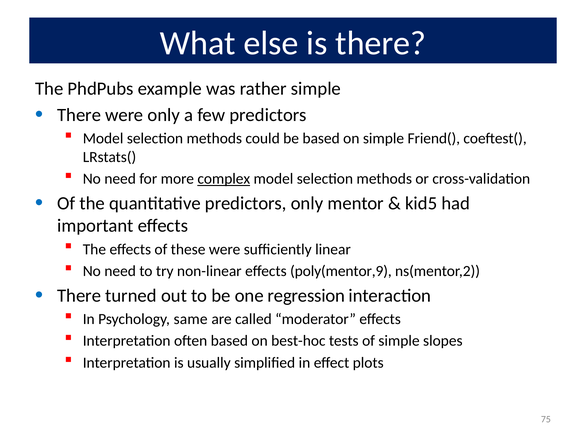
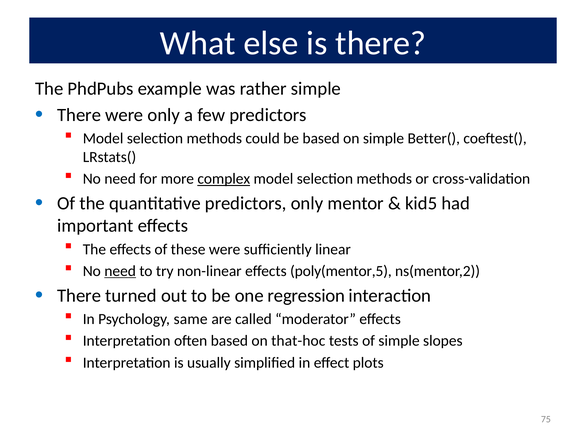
Friend(: Friend( -> Better(
need at (120, 271) underline: none -> present
poly(mentor,9: poly(mentor,9 -> poly(mentor,5
best-hoc: best-hoc -> that-hoc
